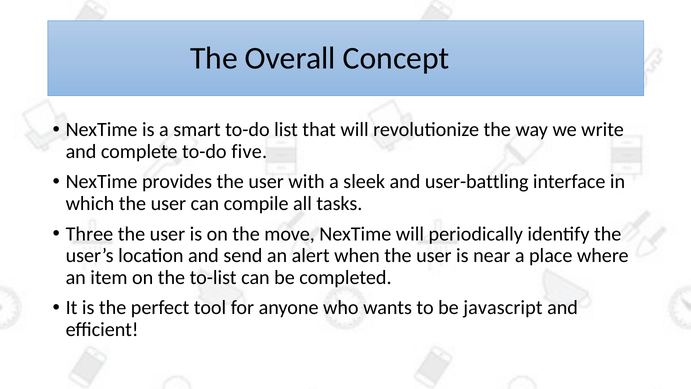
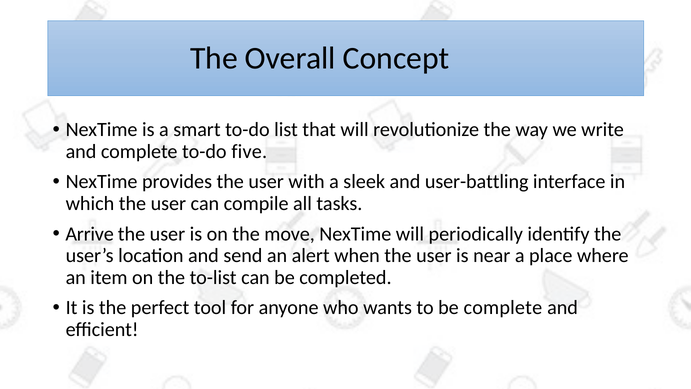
Three: Three -> Arrive
be javascript: javascript -> complete
